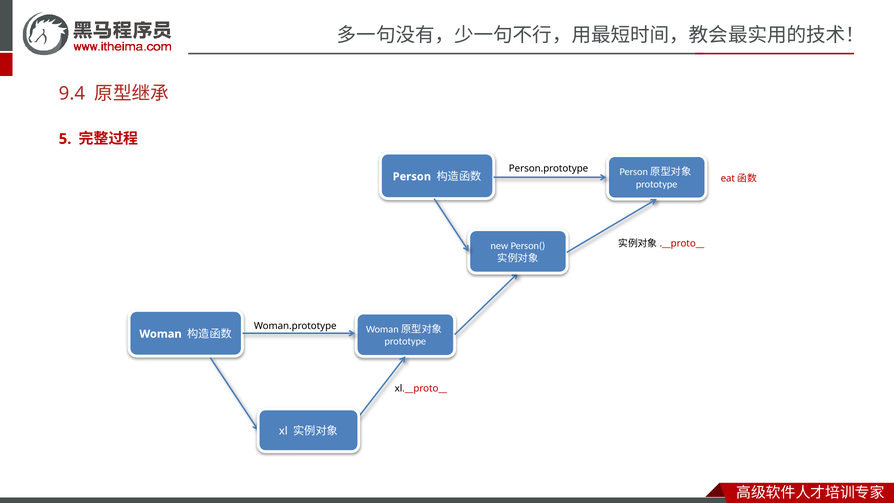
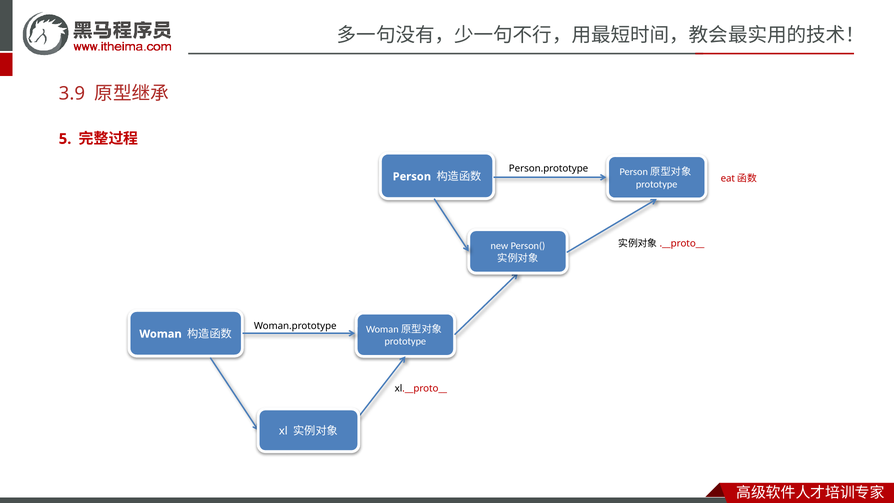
9.4: 9.4 -> 3.9
